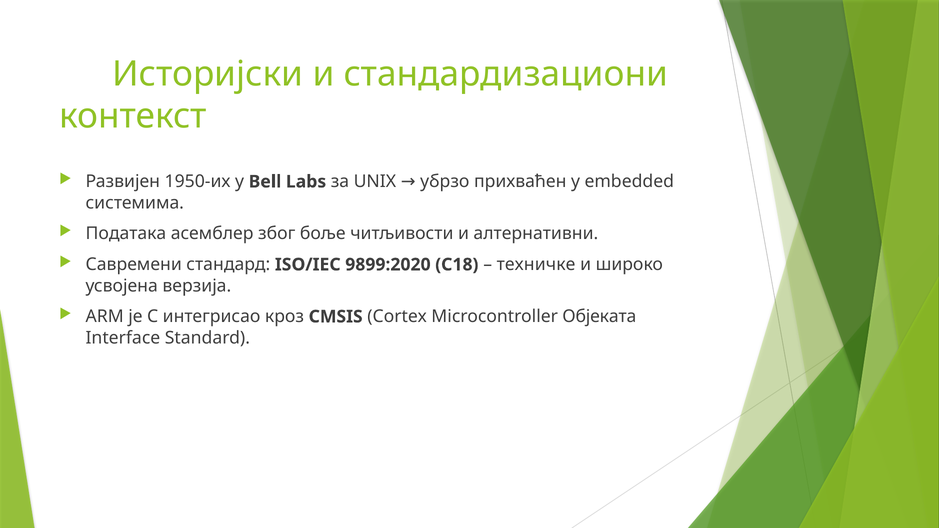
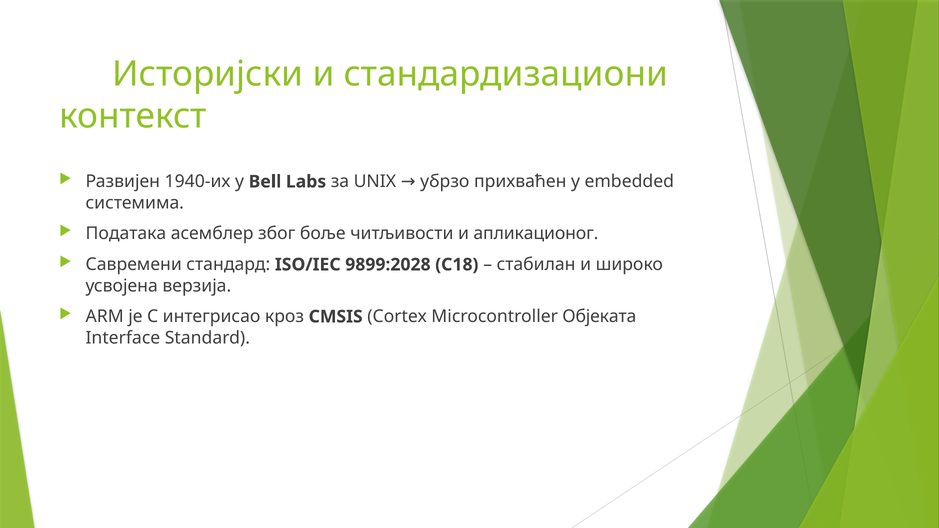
1950-их: 1950-их -> 1940-их
алтернативни: алтернативни -> апликационог
9899:2020: 9899:2020 -> 9899:2028
техничке: техничке -> стабилан
